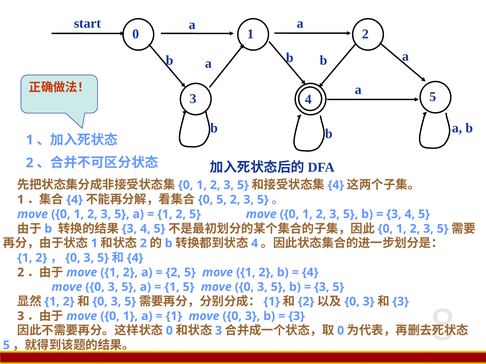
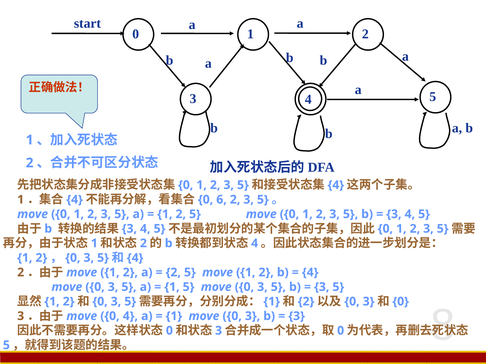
0 5: 5 -> 6
3 at (401, 302): 3 -> 0
1 at (130, 316): 1 -> 4
